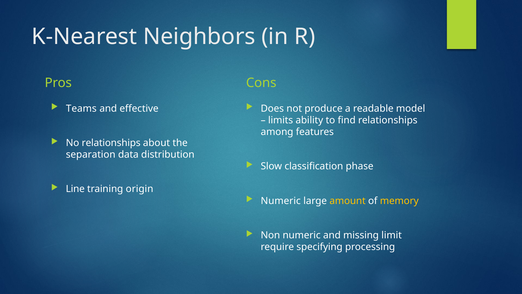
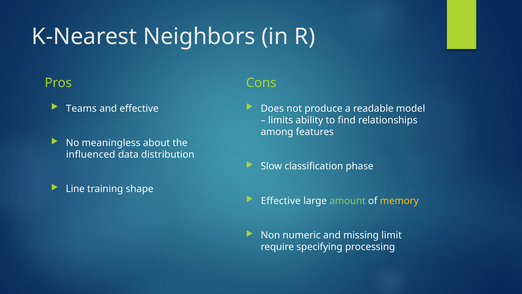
No relationships: relationships -> meaningless
separation: separation -> influenced
origin: origin -> shape
Numeric at (281, 201): Numeric -> Effective
amount colour: yellow -> light green
